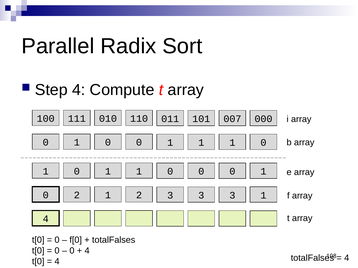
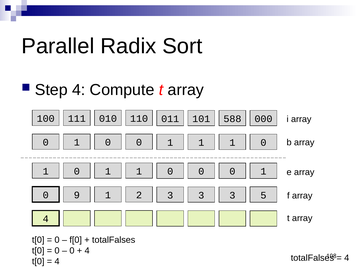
007: 007 -> 588
0 2: 2 -> 9
3 1: 1 -> 5
